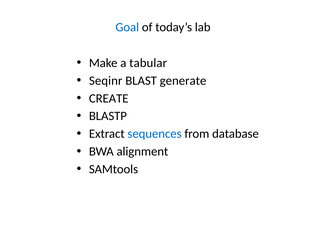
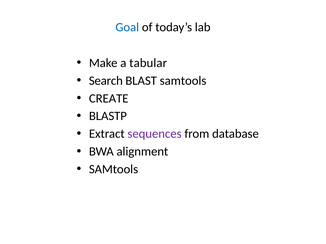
Seqinr: Seqinr -> Search
BLAST generate: generate -> samtools
sequences colour: blue -> purple
